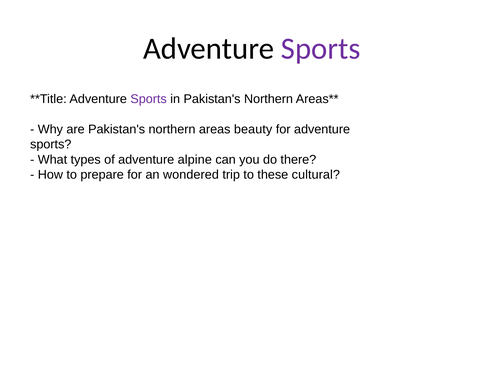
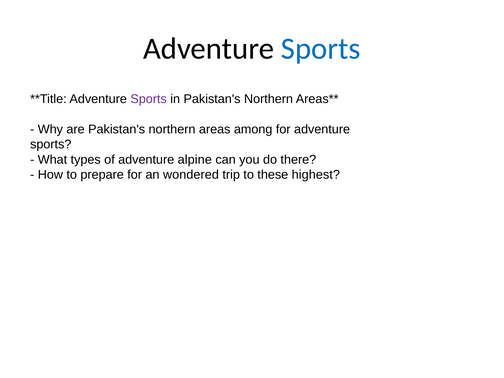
Sports at (321, 49) colour: purple -> blue
beauty: beauty -> among
cultural: cultural -> highest
